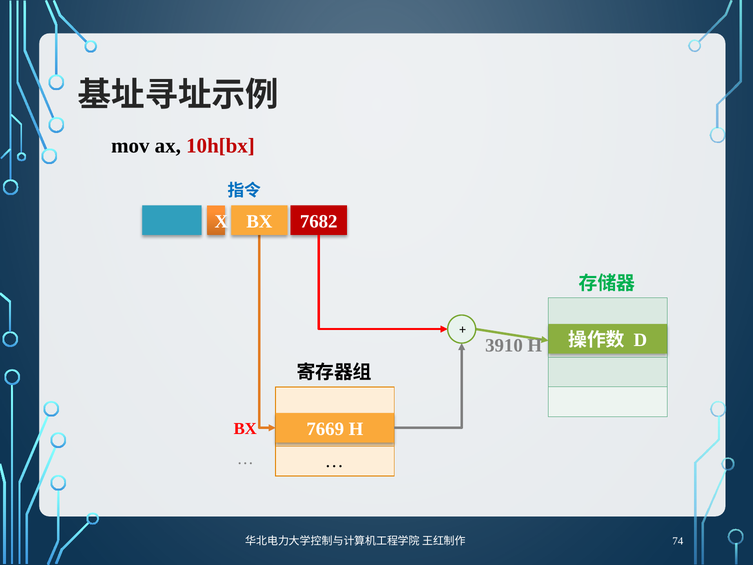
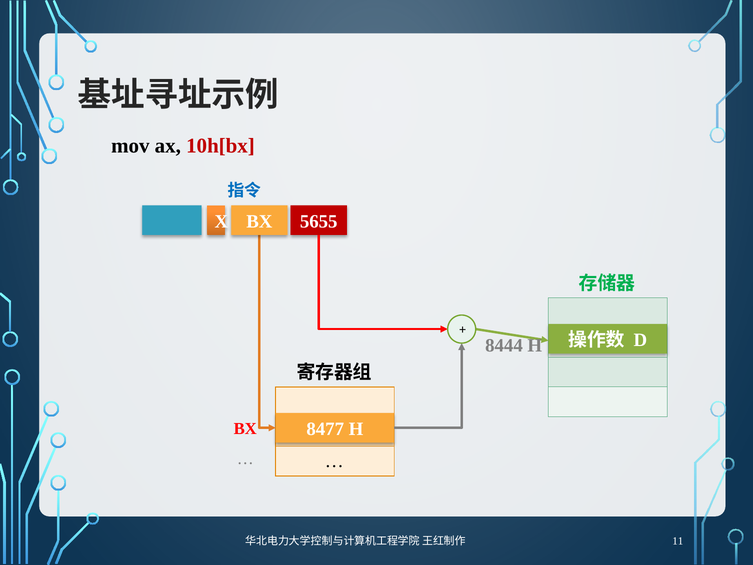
7682: 7682 -> 5655
3910: 3910 -> 8444
7669: 7669 -> 8477
74: 74 -> 11
